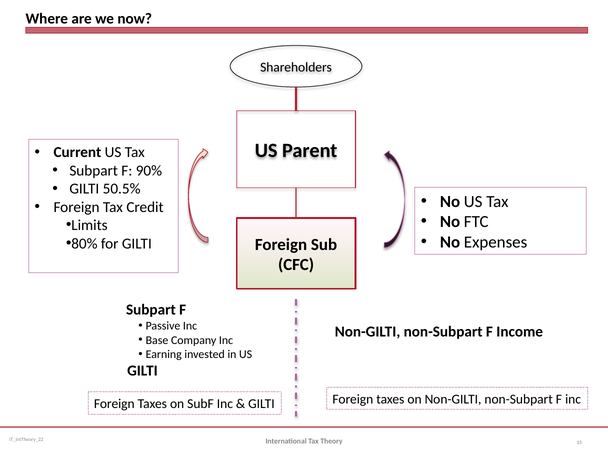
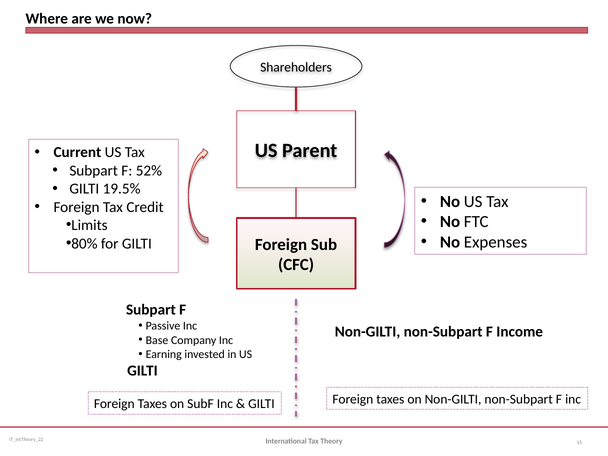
90%: 90% -> 52%
50.5%: 50.5% -> 19.5%
